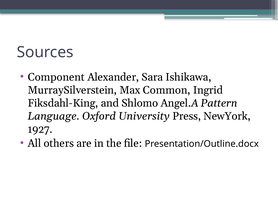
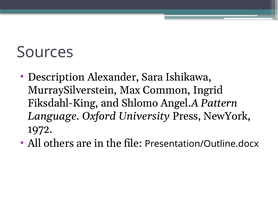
Component: Component -> Description
1927: 1927 -> 1972
